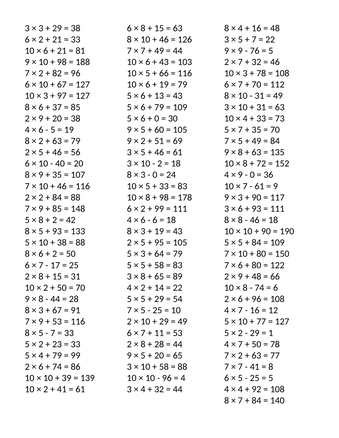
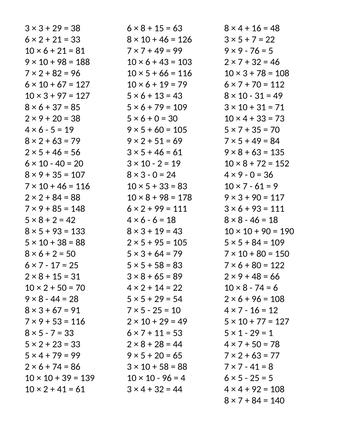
44 at (178, 51): 44 -> 99
63 at (280, 107): 63 -> 71
18 at (176, 164): 18 -> 19
2 at (240, 333): 2 -> 1
